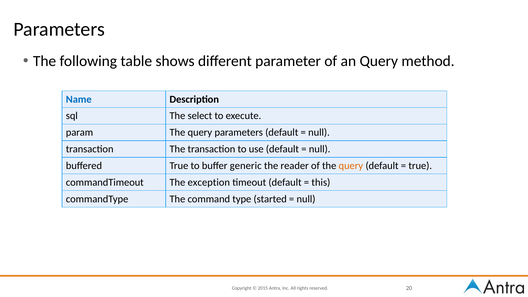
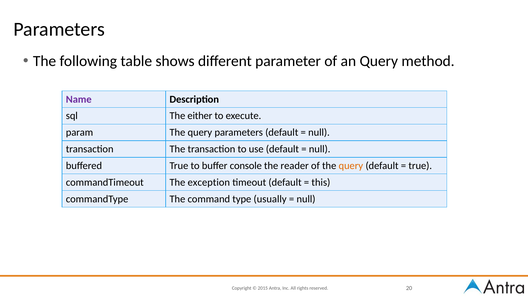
Name colour: blue -> purple
select: select -> either
generic: generic -> console
started: started -> usually
